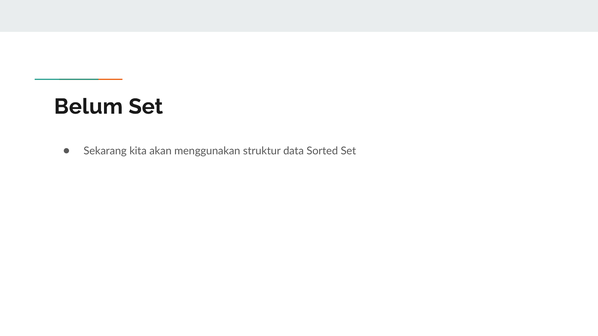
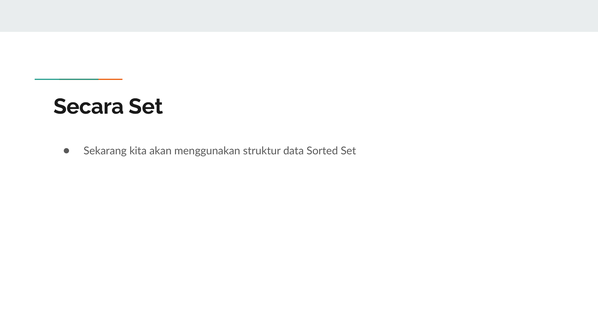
Belum: Belum -> Secara
